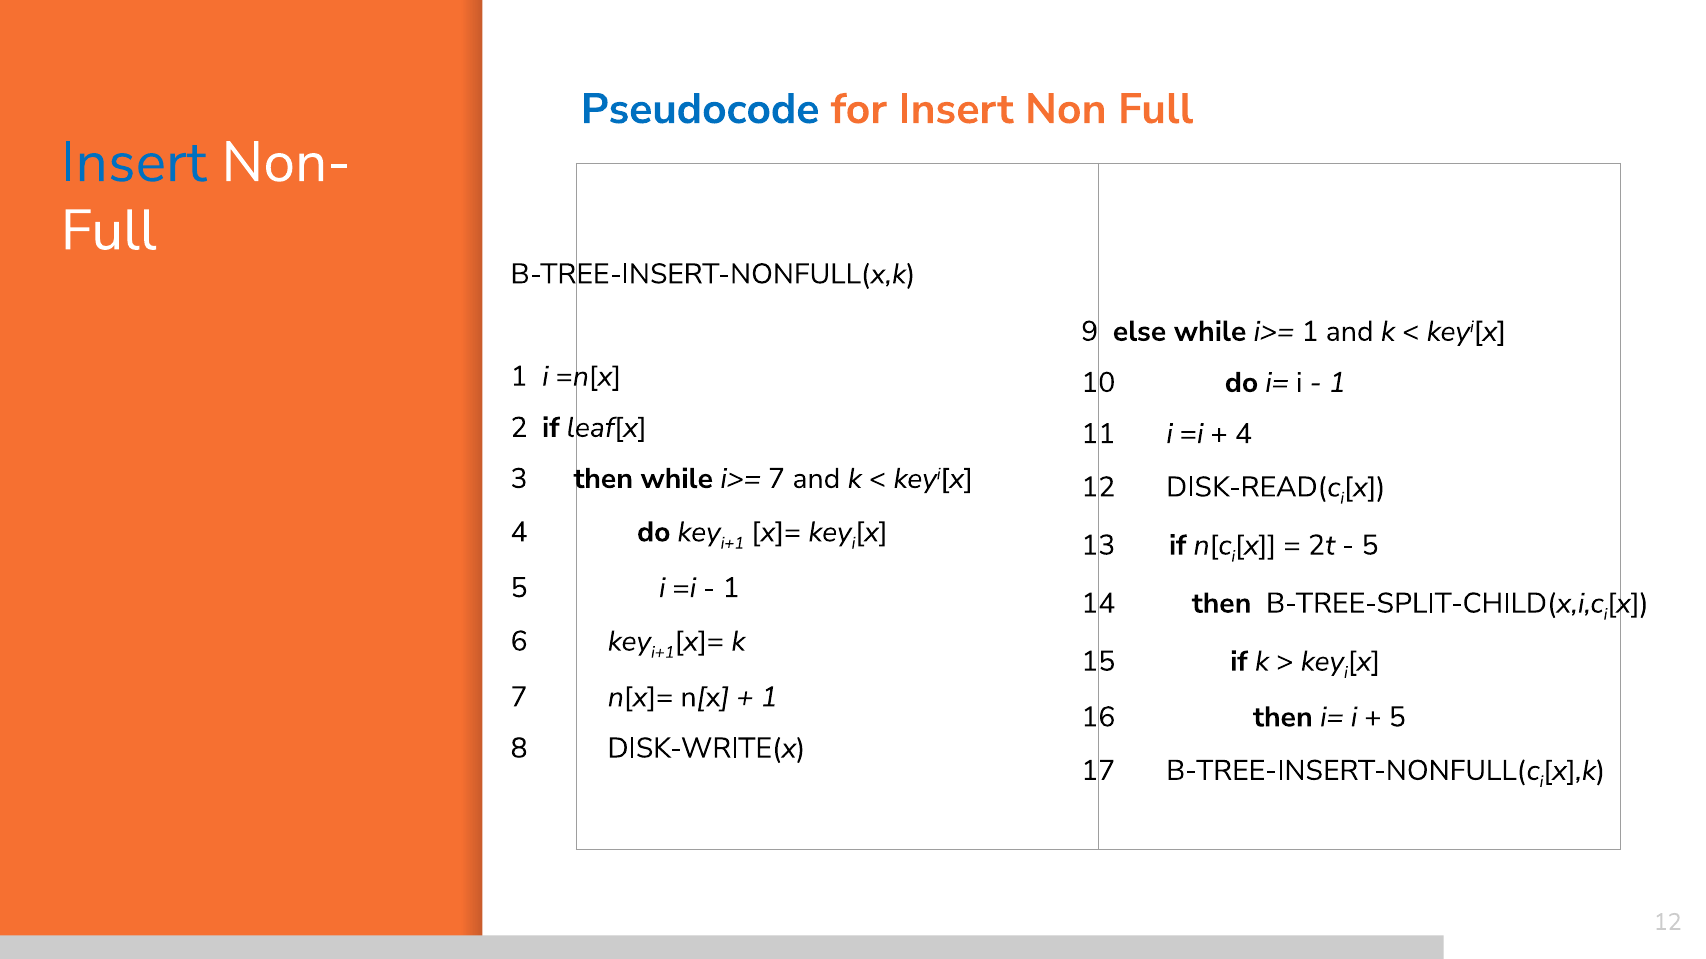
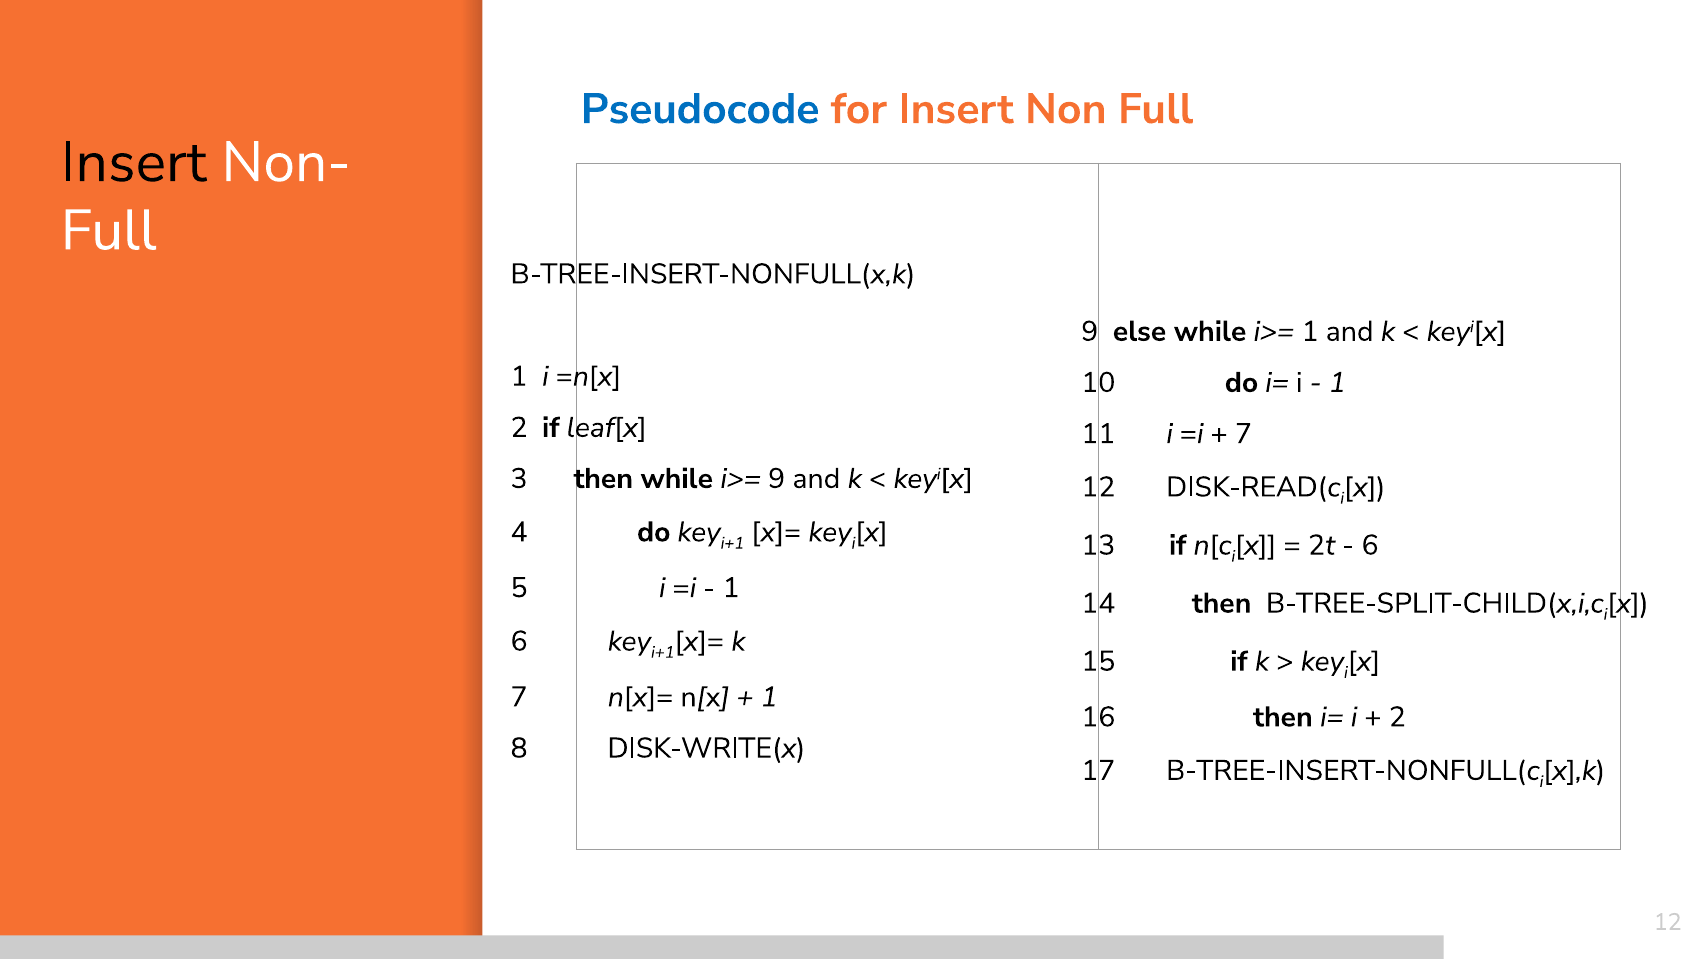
Insert at (134, 163) colour: blue -> black
4 at (1244, 434): 4 -> 7
i>= 7: 7 -> 9
5 at (1370, 546): 5 -> 6
5 at (1397, 718): 5 -> 2
